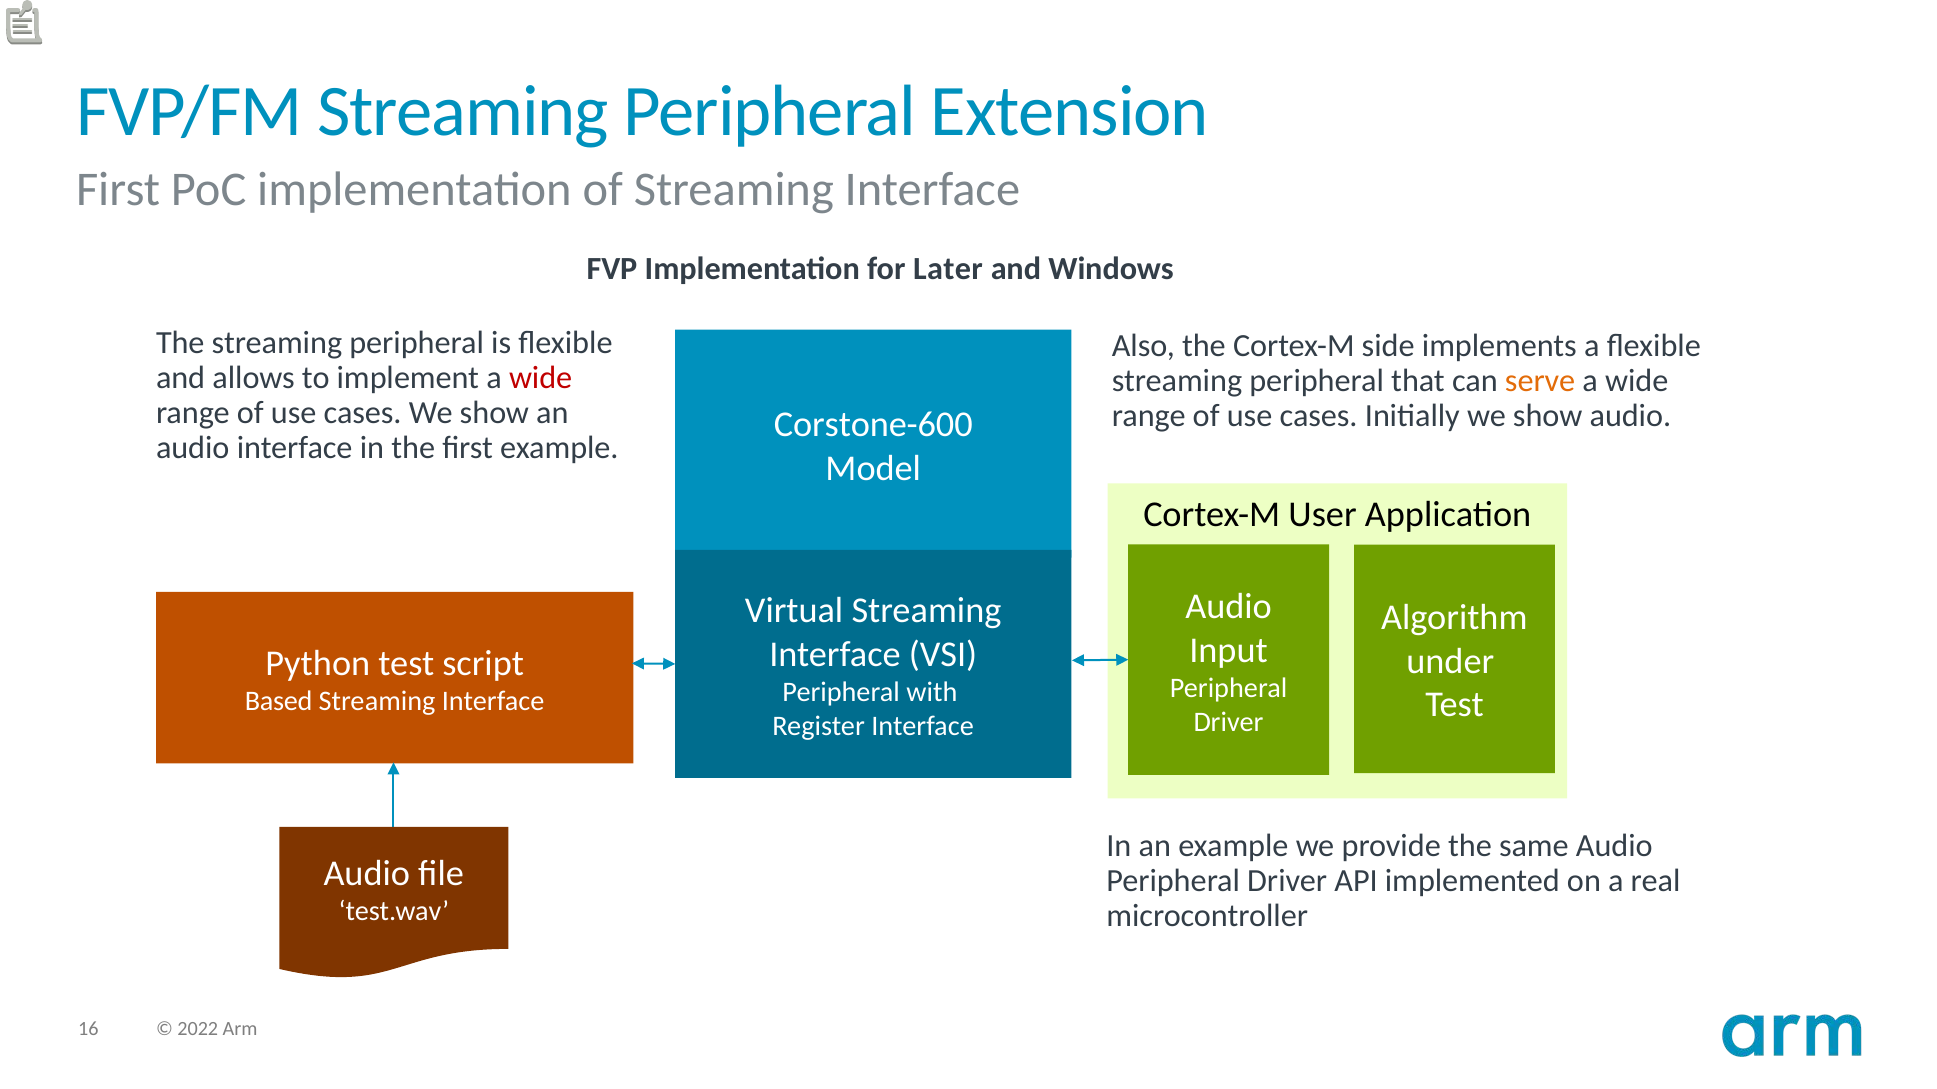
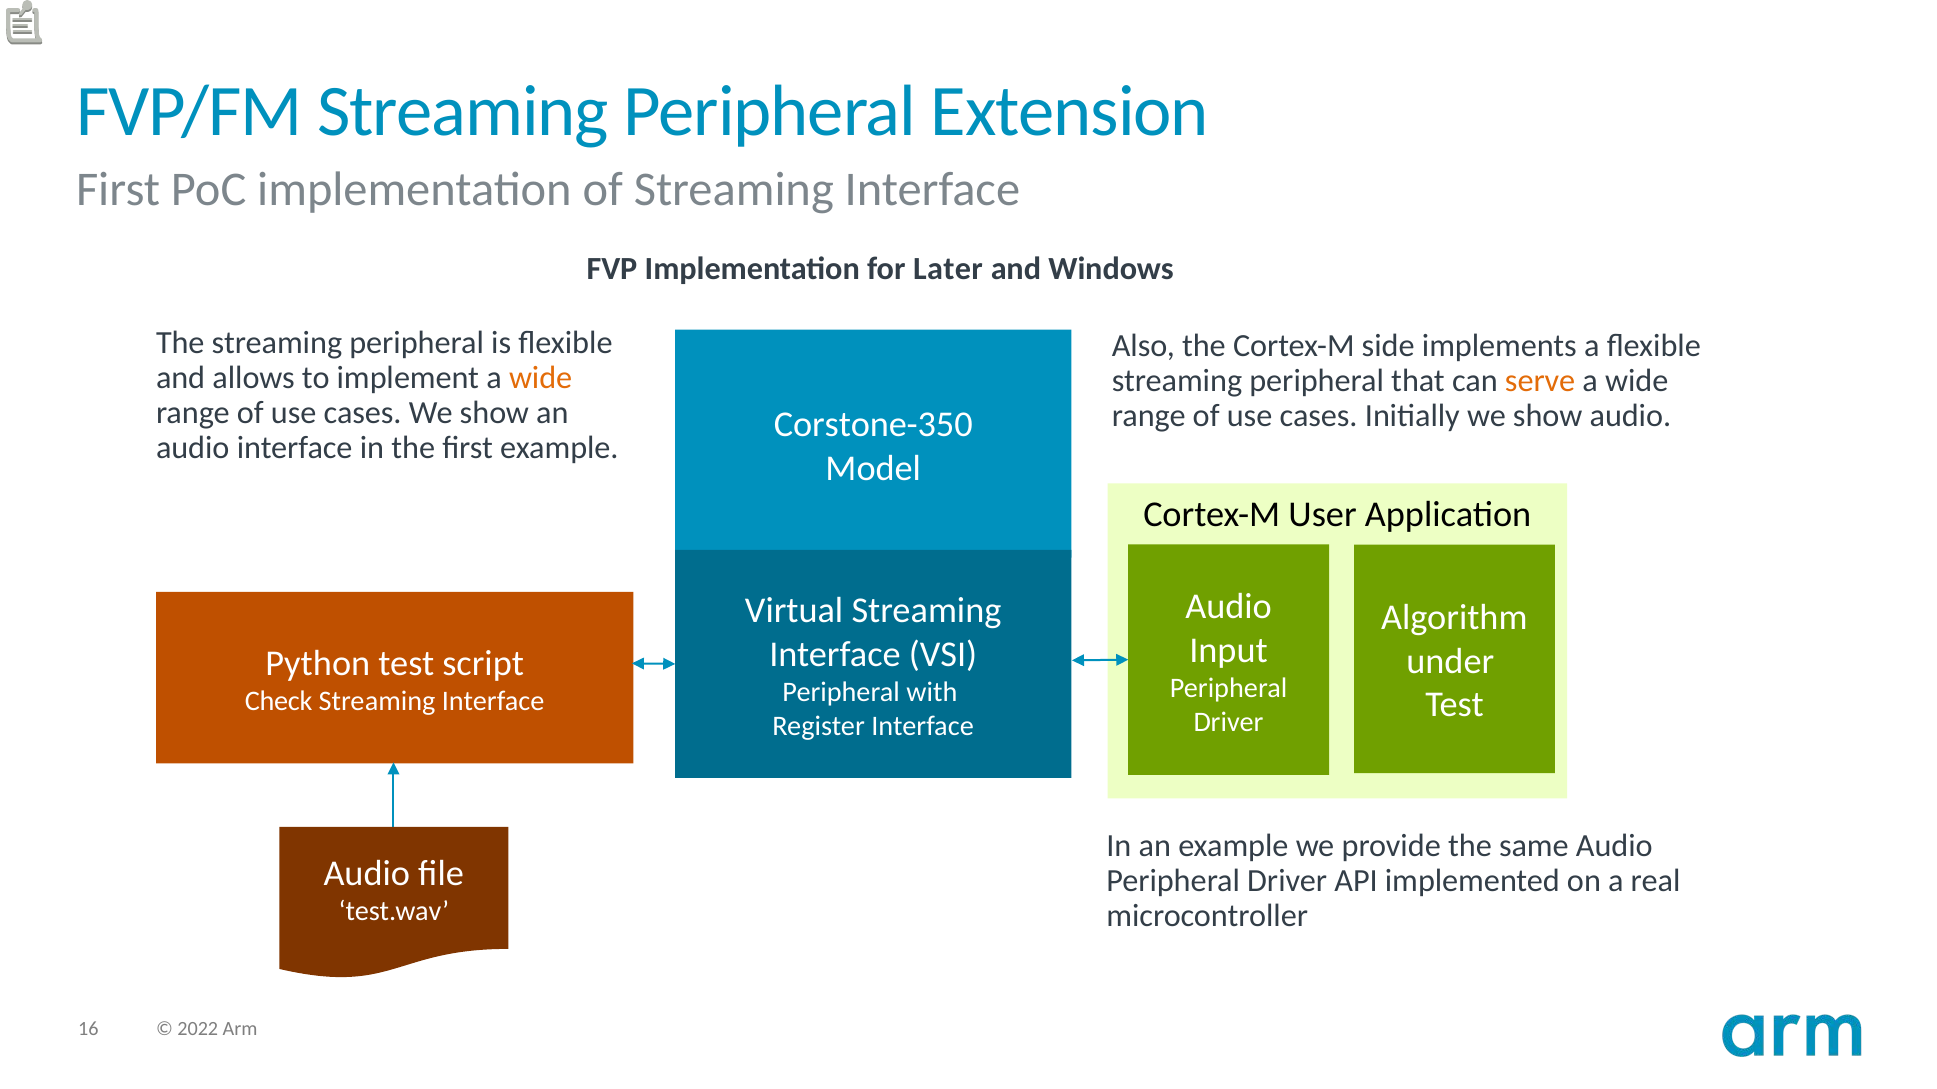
wide at (541, 378) colour: red -> orange
Corstone-600: Corstone-600 -> Corstone-350
Based: Based -> Check
